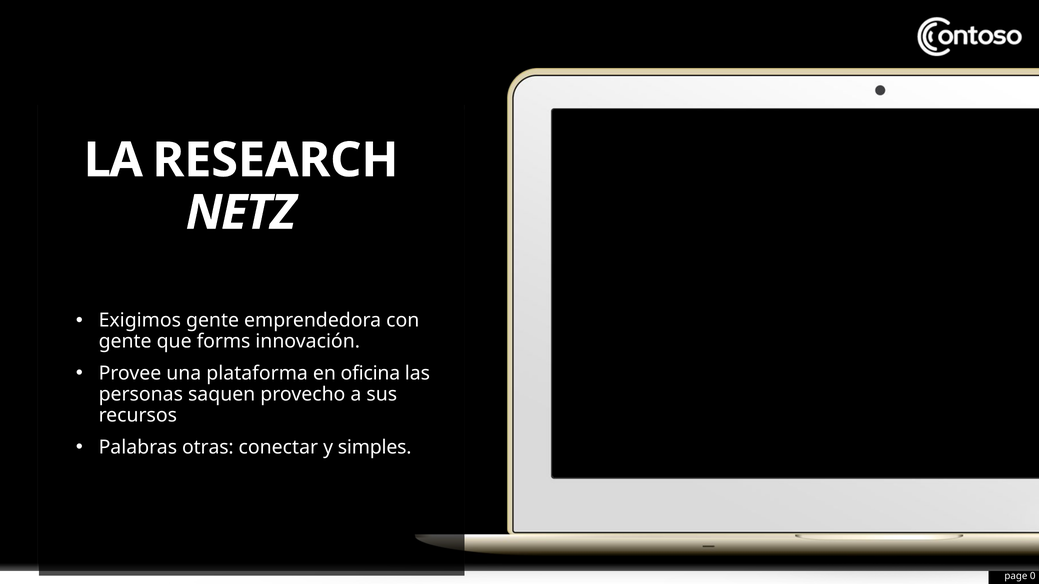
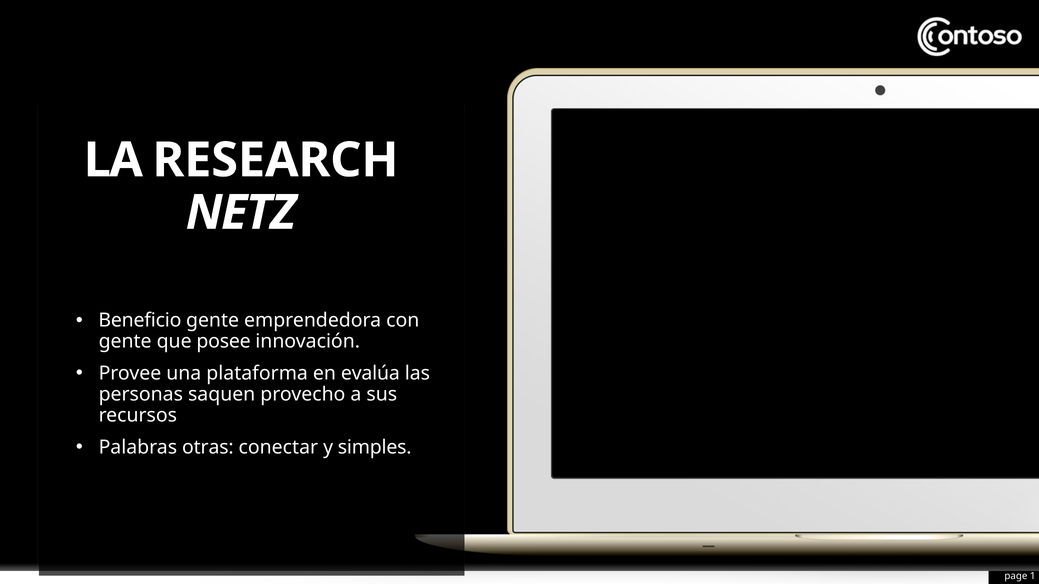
Exigimos: Exigimos -> Beneficio
forms: forms -> posee
oficina: oficina -> evalúa
0: 0 -> 1
